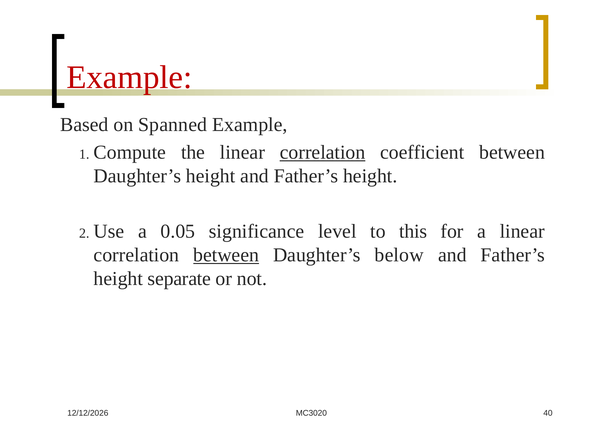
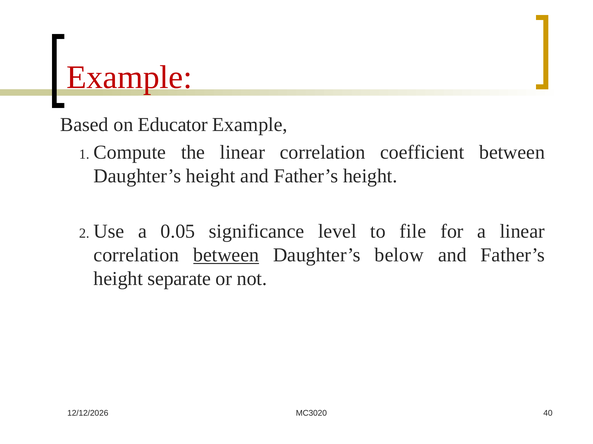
Spanned: Spanned -> Educator
correlation at (323, 153) underline: present -> none
this: this -> file
